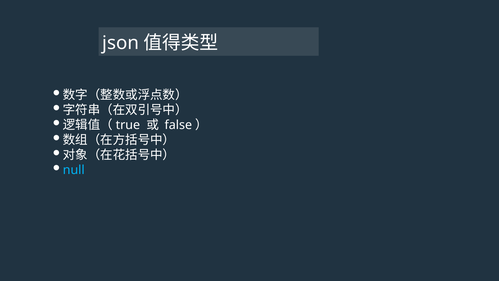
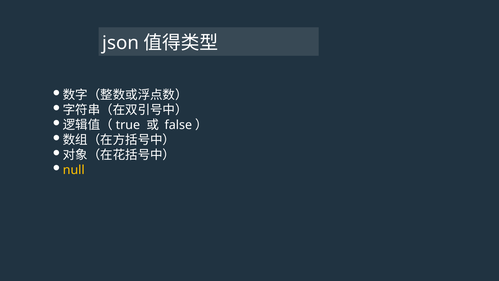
null colour: light blue -> yellow
